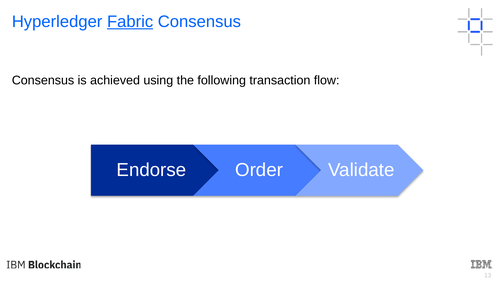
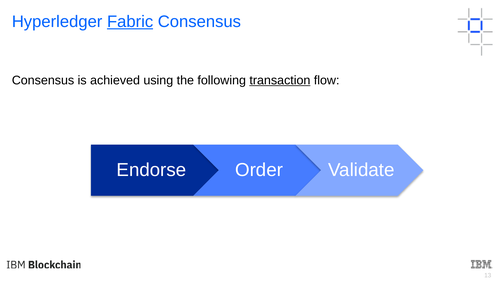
transaction underline: none -> present
